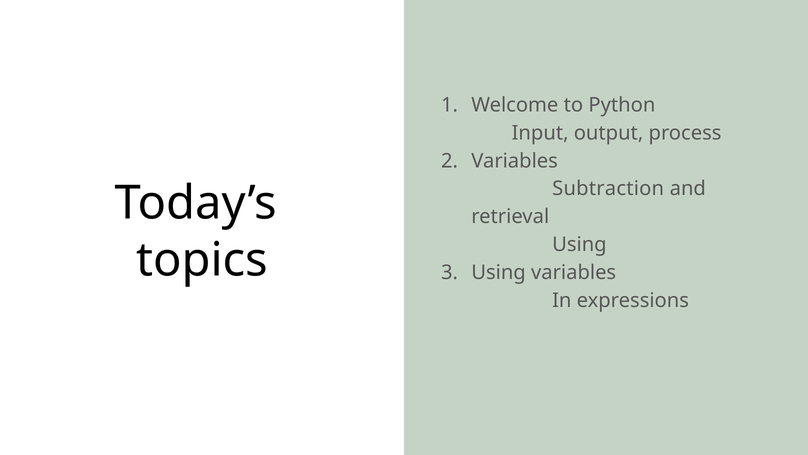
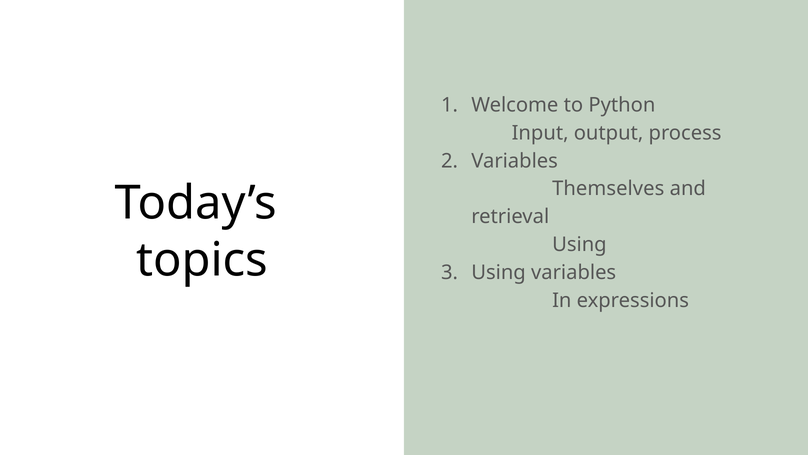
Subtraction: Subtraction -> Themselves
